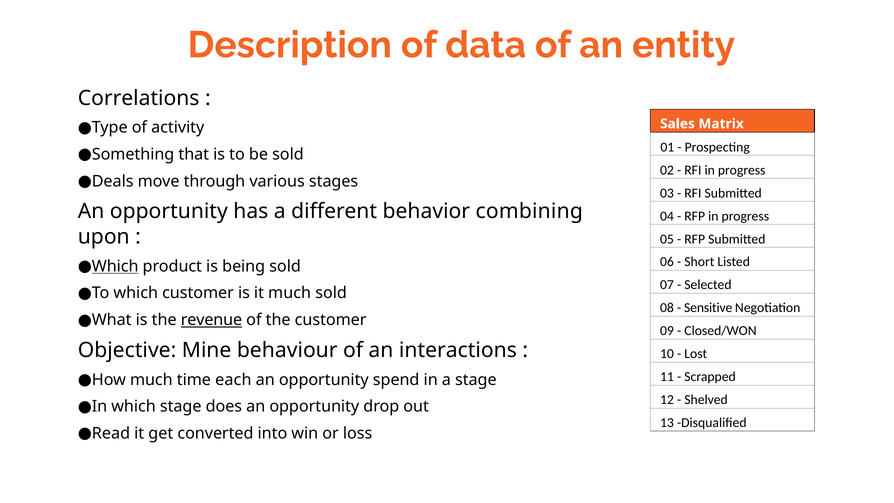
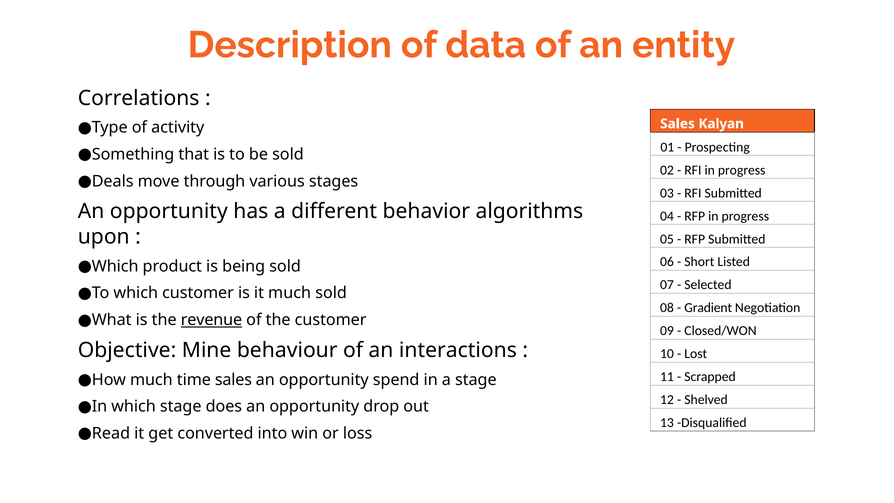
Matrix: Matrix -> Kalyan
combining: combining -> algorithms
Which at (115, 266) underline: present -> none
Sensitive: Sensitive -> Gradient
time each: each -> sales
